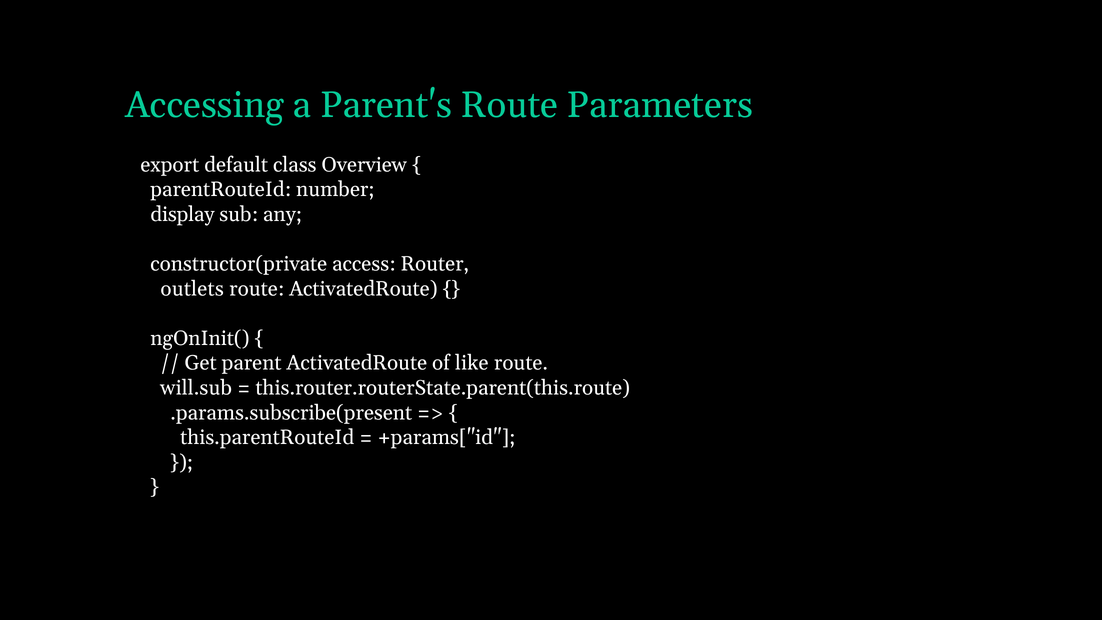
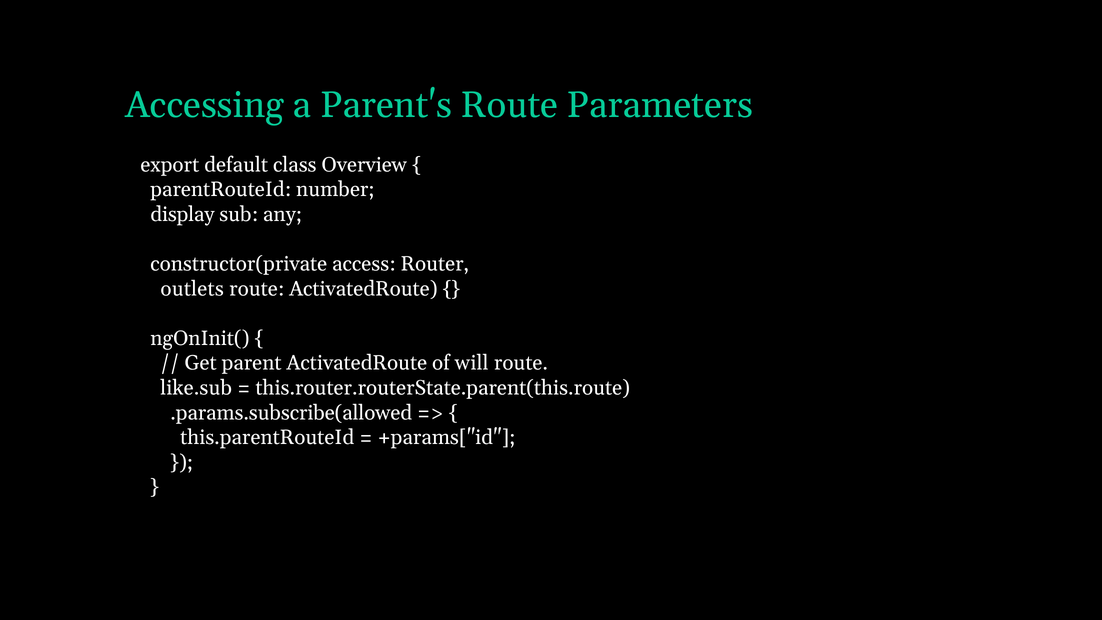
like: like -> will
will.sub: will.sub -> like.sub
.params.subscribe(present: .params.subscribe(present -> .params.subscribe(allowed
